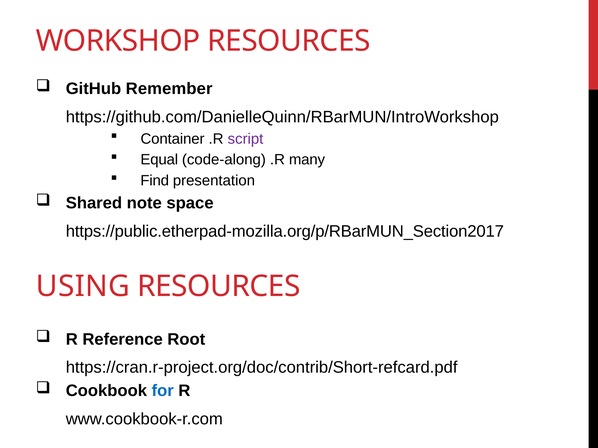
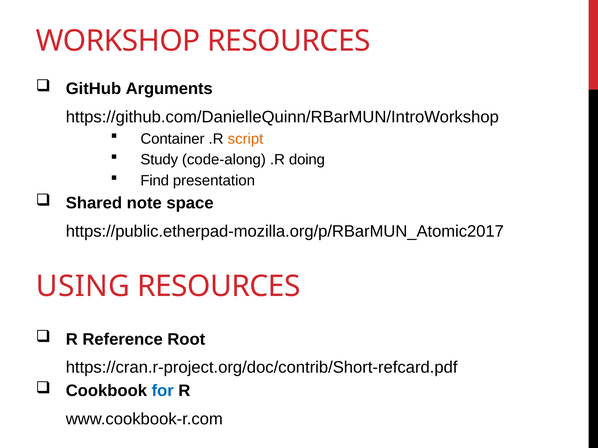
Remember: Remember -> Arguments
script colour: purple -> orange
Equal: Equal -> Study
many: many -> doing
https://public.etherpad-mozilla.org/p/RBarMUN_Section2017: https://public.etherpad-mozilla.org/p/RBarMUN_Section2017 -> https://public.etherpad-mozilla.org/p/RBarMUN_Atomic2017
